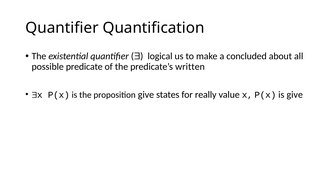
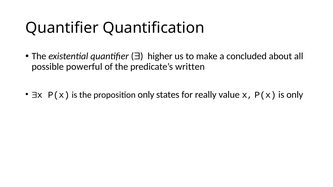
logical: logical -> higher
predicate: predicate -> powerful
proposition give: give -> only
is give: give -> only
